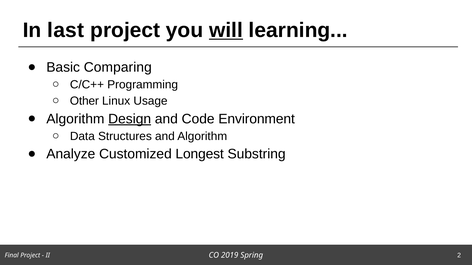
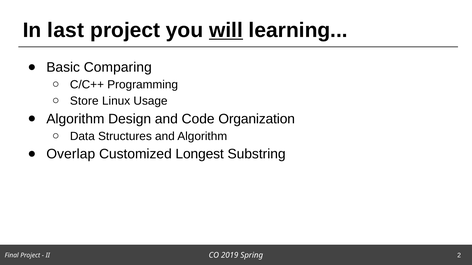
Other: Other -> Store
Design underline: present -> none
Environment: Environment -> Organization
Analyze: Analyze -> Overlap
